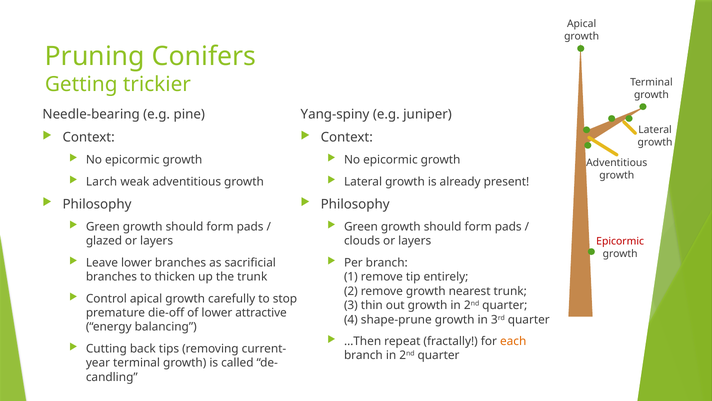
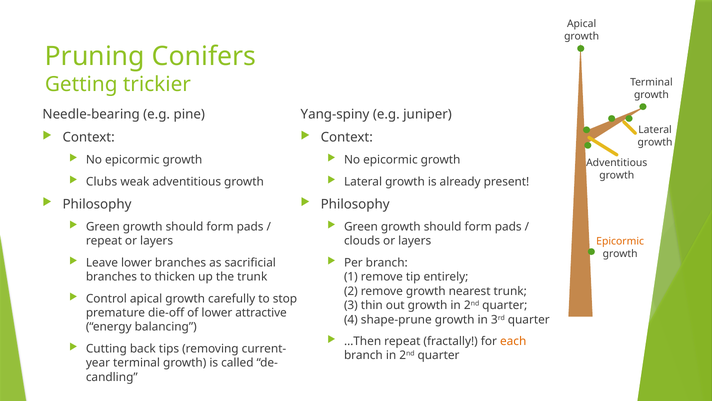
Larch: Larch -> Clubs
glazed at (104, 241): glazed -> repeat
Epicormic at (620, 241) colour: red -> orange
